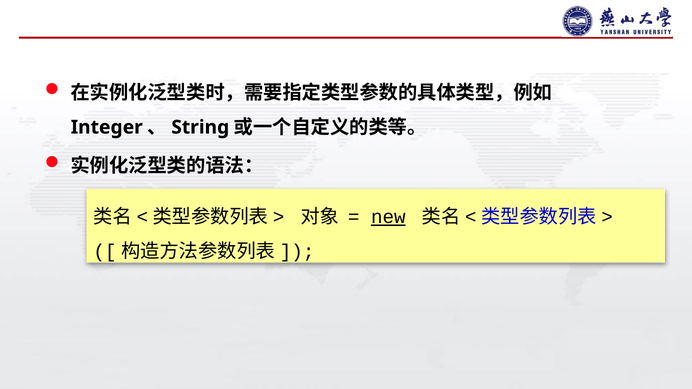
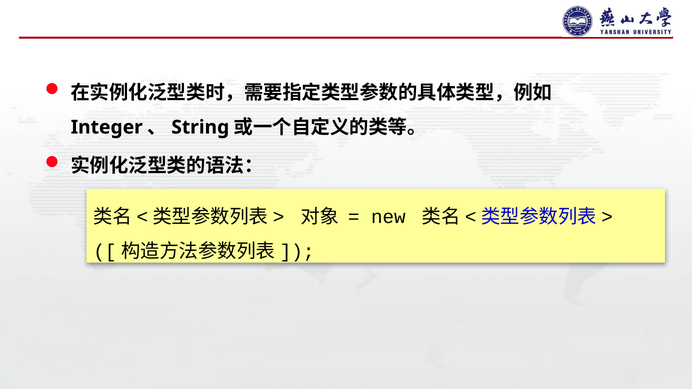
new underline: present -> none
